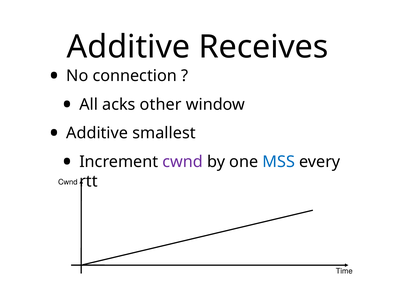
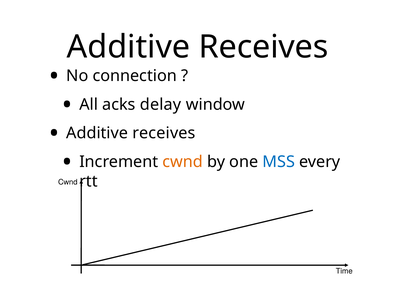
other: other -> delay
smallest at (164, 133): smallest -> receives
cwnd at (183, 162) colour: purple -> orange
